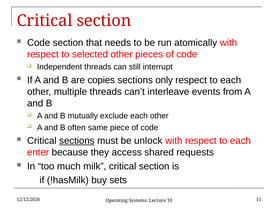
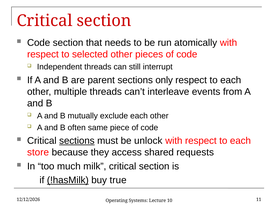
copies: copies -> parent
enter: enter -> store
!hasMilk underline: none -> present
sets: sets -> true
